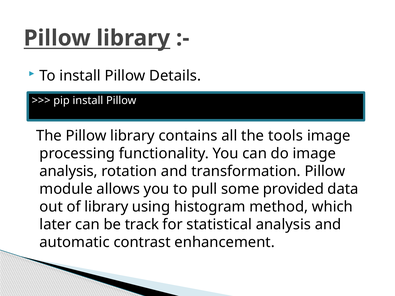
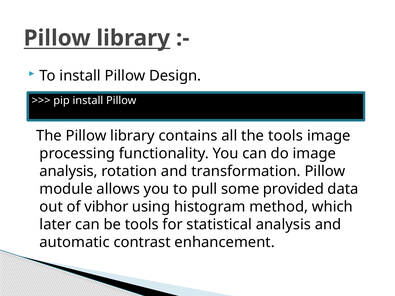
Details: Details -> Design
of library: library -> vibhor
be track: track -> tools
